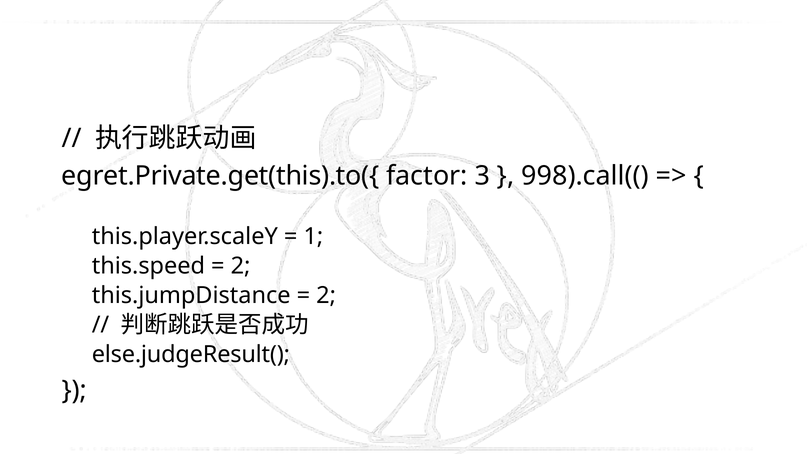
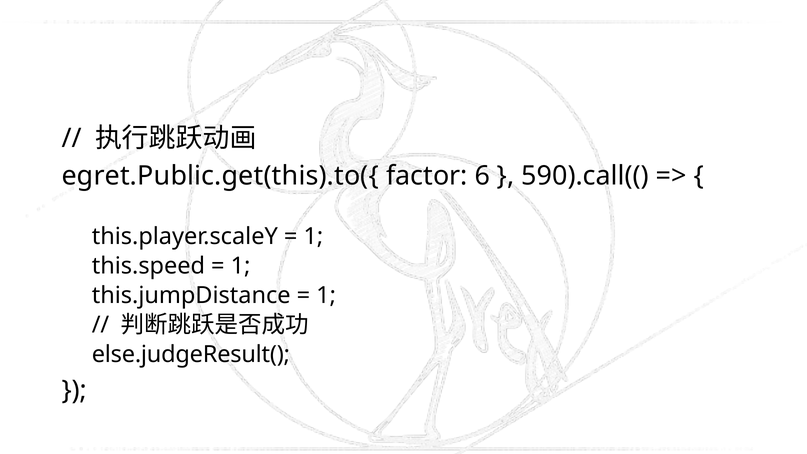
egret.Private.get(this).to({: egret.Private.get(this).to({ -> egret.Public.get(this).to({
3: 3 -> 6
998).call((: 998).call(( -> 590).call((
2 at (241, 266): 2 -> 1
2 at (326, 295): 2 -> 1
